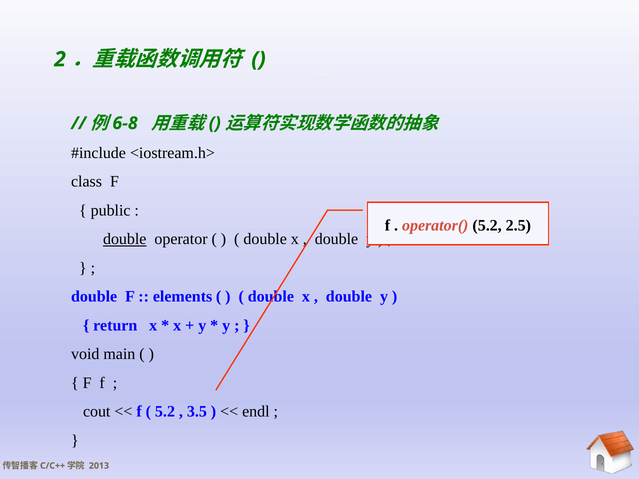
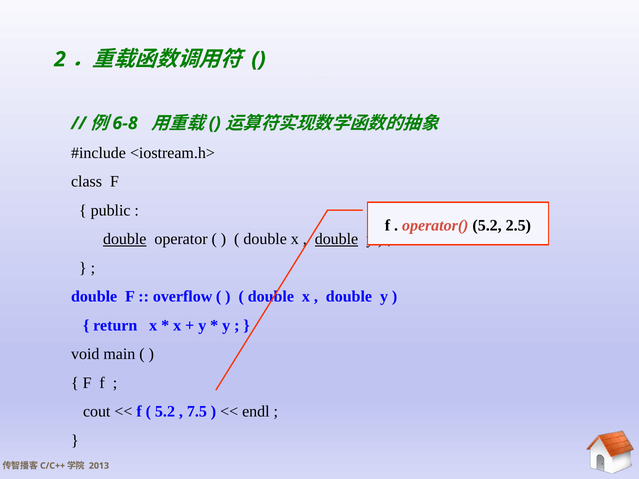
double at (336, 239) underline: none -> present
elements: elements -> overflow
3.5: 3.5 -> 7.5
